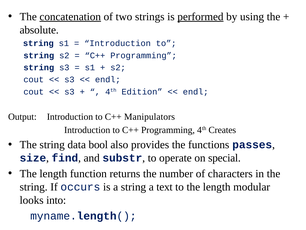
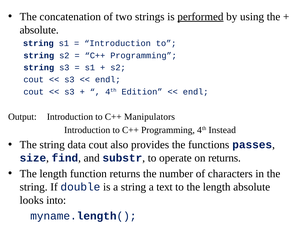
concatenation underline: present -> none
Creates: Creates -> Instead
data bool: bool -> cout
on special: special -> returns
occurs: occurs -> double
length modular: modular -> absolute
